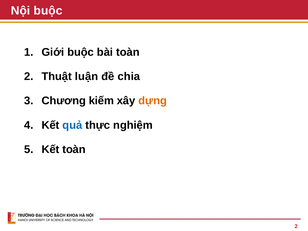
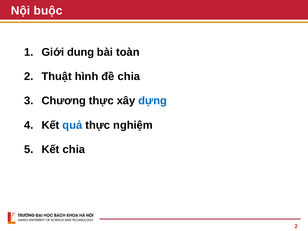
Giới buộc: buộc -> dung
luận: luận -> hình
Chương kiếm: kiếm -> thực
dựng colour: orange -> blue
Kết toàn: toàn -> chia
